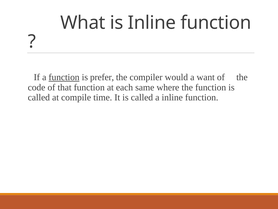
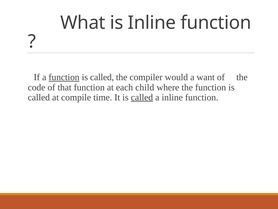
prefer at (102, 77): prefer -> called
same: same -> child
called at (142, 97) underline: none -> present
